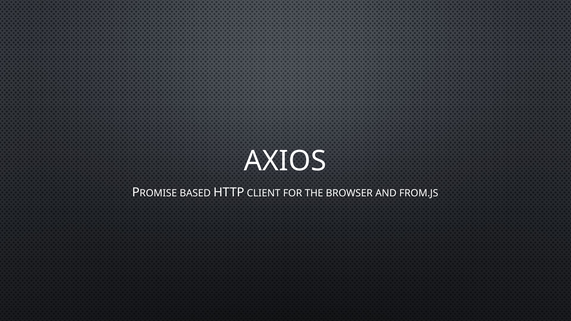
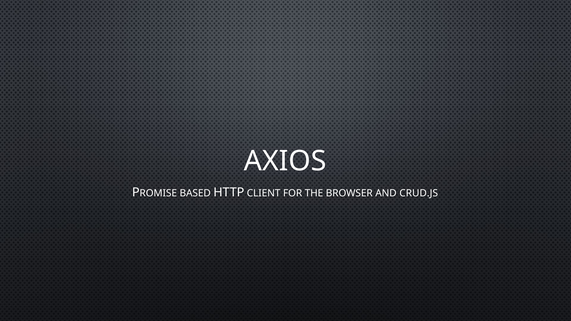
FROM.JS: FROM.JS -> CRUD.JS
